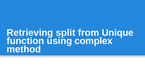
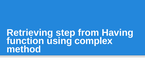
split: split -> step
Unique: Unique -> Having
